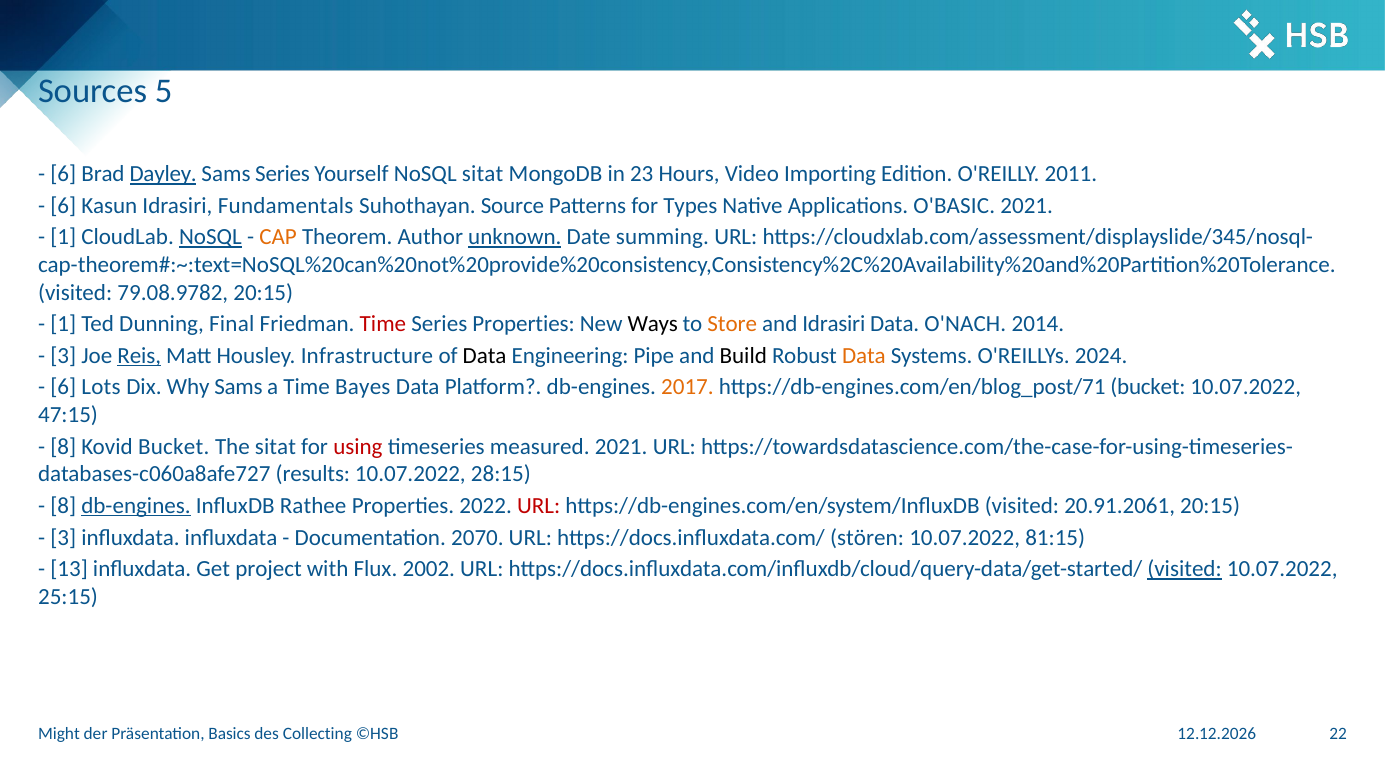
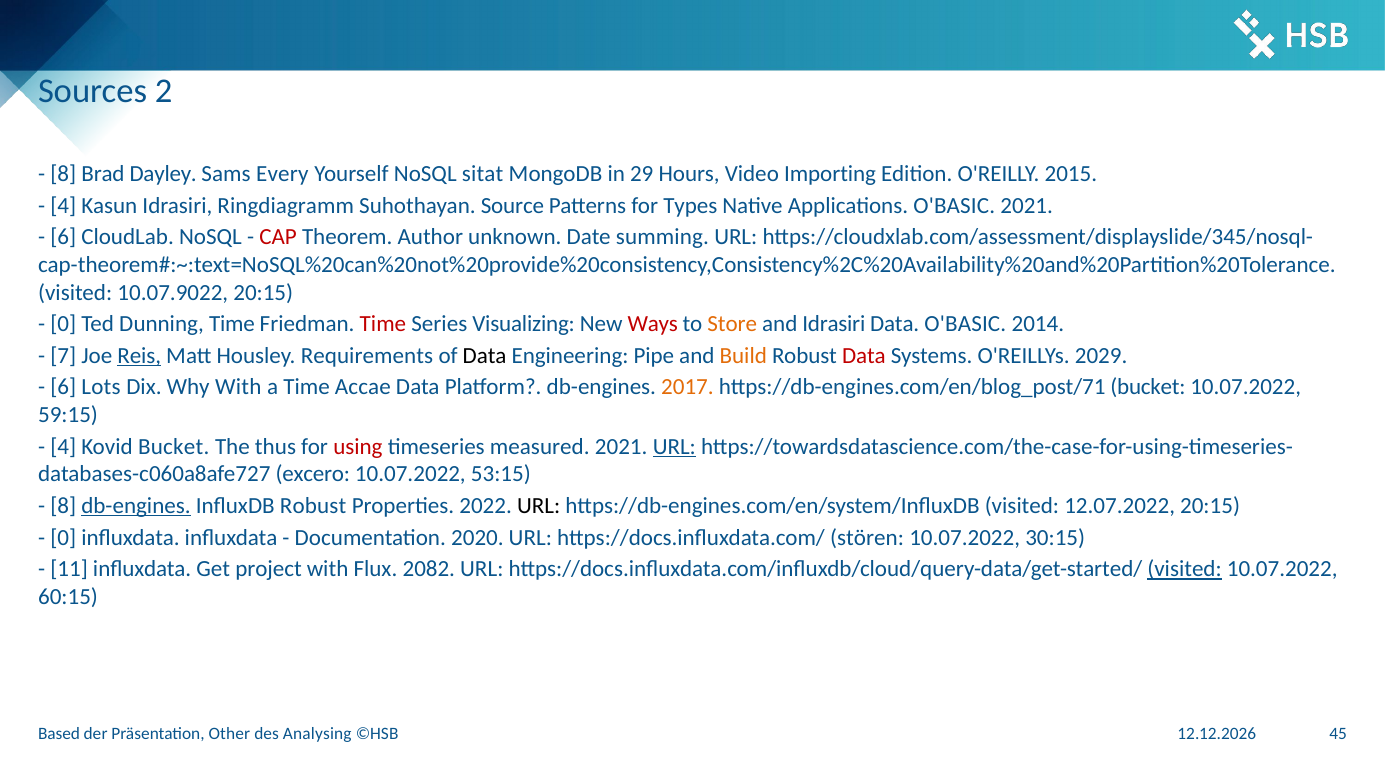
5: 5 -> 2
6 at (63, 174): 6 -> 8
Dayley underline: present -> none
Sams Series: Series -> Every
23: 23 -> 29
2011: 2011 -> 2015
6 at (63, 206): 6 -> 4
Fundamentals: Fundamentals -> Ringdiagramm
1 at (63, 237): 1 -> 6
NoSQL at (210, 237) underline: present -> none
CAP colour: orange -> red
unknown underline: present -> none
79.08.9782: 79.08.9782 -> 10.07.9022
1 at (63, 324): 1 -> 0
Dunning Final: Final -> Time
Series Properties: Properties -> Visualizing
Ways colour: black -> red
Data O'NACH: O'NACH -> O'BASIC
3 at (63, 356): 3 -> 7
Infrastructure: Infrastructure -> Requirements
Build colour: black -> orange
Data at (864, 356) colour: orange -> red
2024: 2024 -> 2029
Why Sams: Sams -> With
Bayes: Bayes -> Accae
47:15: 47:15 -> 59:15
8 at (63, 447): 8 -> 4
The sitat: sitat -> thus
URL at (674, 447) underline: none -> present
results: results -> excero
28:15: 28:15 -> 53:15
InfluxDB Rathee: Rathee -> Robust
URL at (539, 506) colour: red -> black
20.91.2061: 20.91.2061 -> 12.07.2022
3 at (63, 538): 3 -> 0
2070: 2070 -> 2020
81:15: 81:15 -> 30:15
13: 13 -> 11
2002: 2002 -> 2082
25:15: 25:15 -> 60:15
Might: Might -> Based
Basics: Basics -> Other
Collecting: Collecting -> Analysing
22: 22 -> 45
